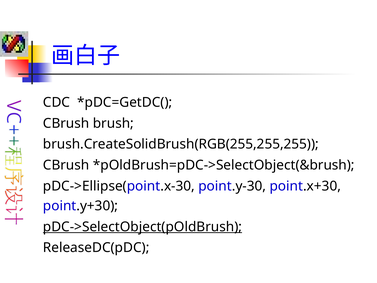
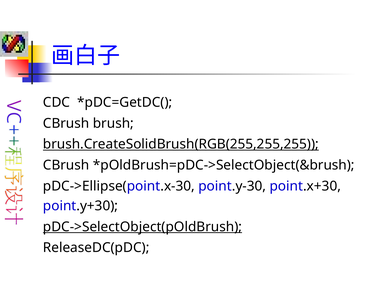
brush.CreateSolidBrush(RGB(255,255,255 underline: none -> present
